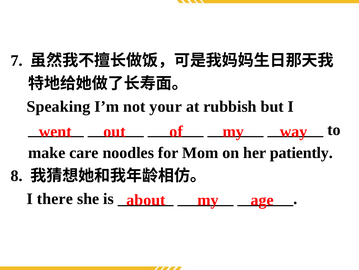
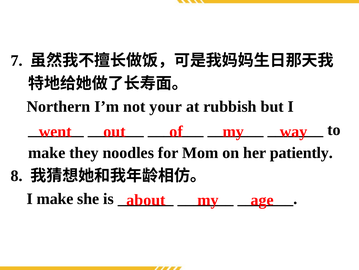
Speaking: Speaking -> Northern
care: care -> they
I there: there -> make
